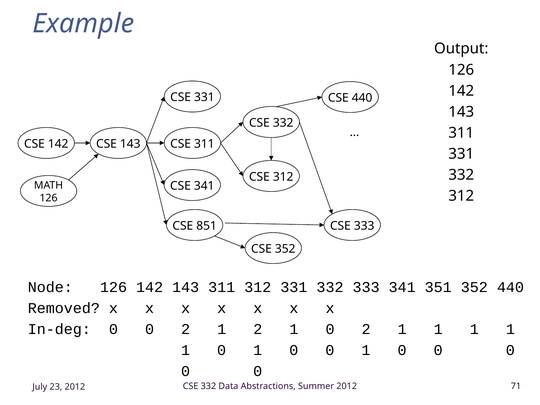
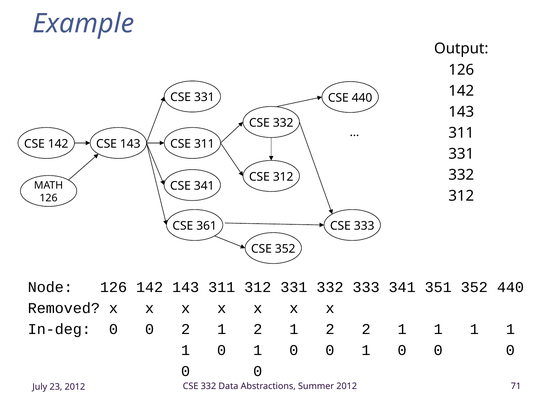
851: 851 -> 361
1 2 1 0: 0 -> 2
